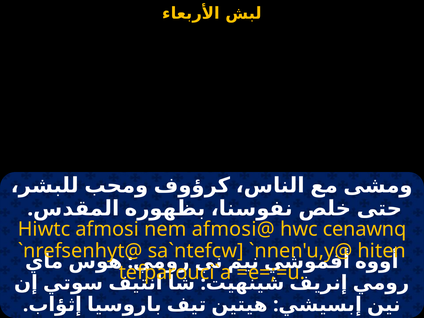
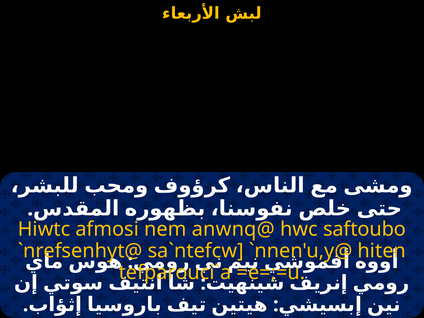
afmosi@: afmosi@ -> anwnq@
cenawnq: cenawnq -> saftoubo
